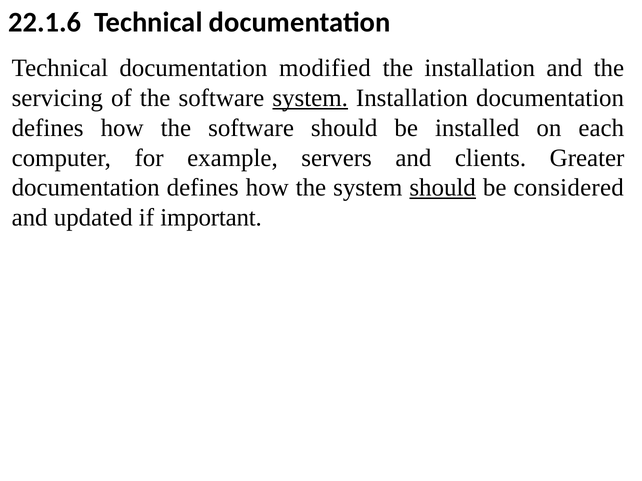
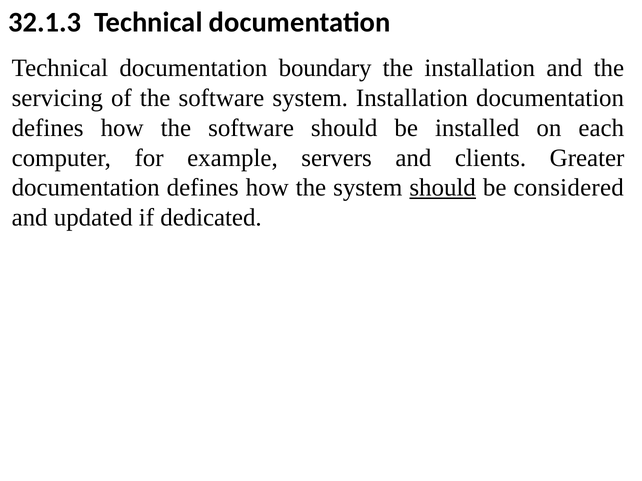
22.1.6: 22.1.6 -> 32.1.3
modified: modified -> boundary
system at (310, 98) underline: present -> none
important: important -> dedicated
